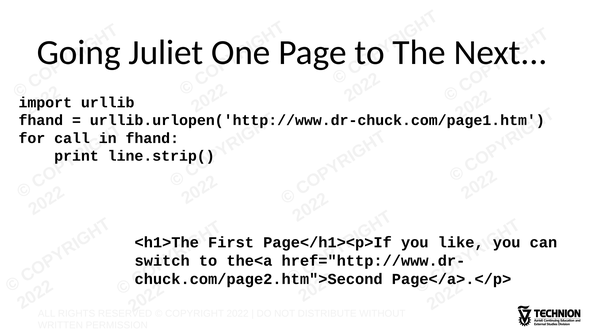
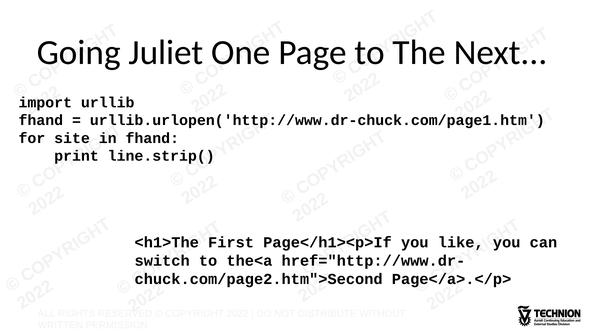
call: call -> site
